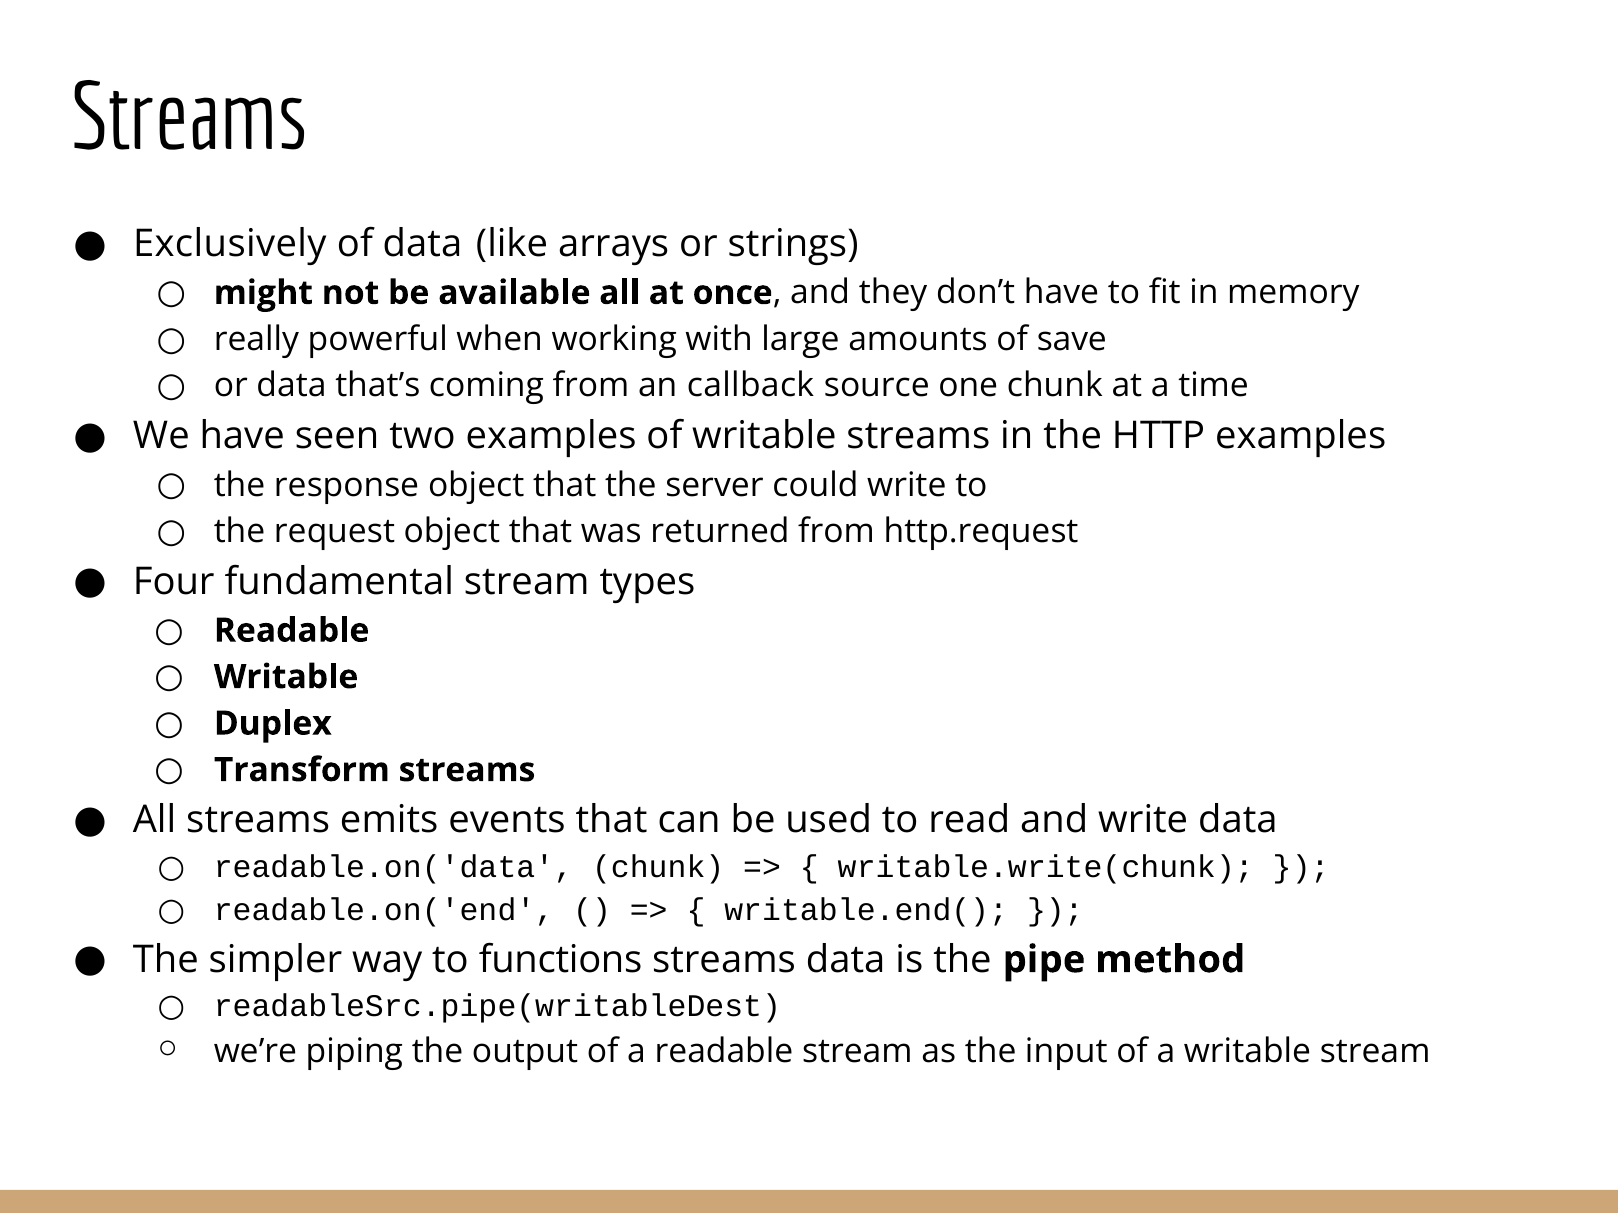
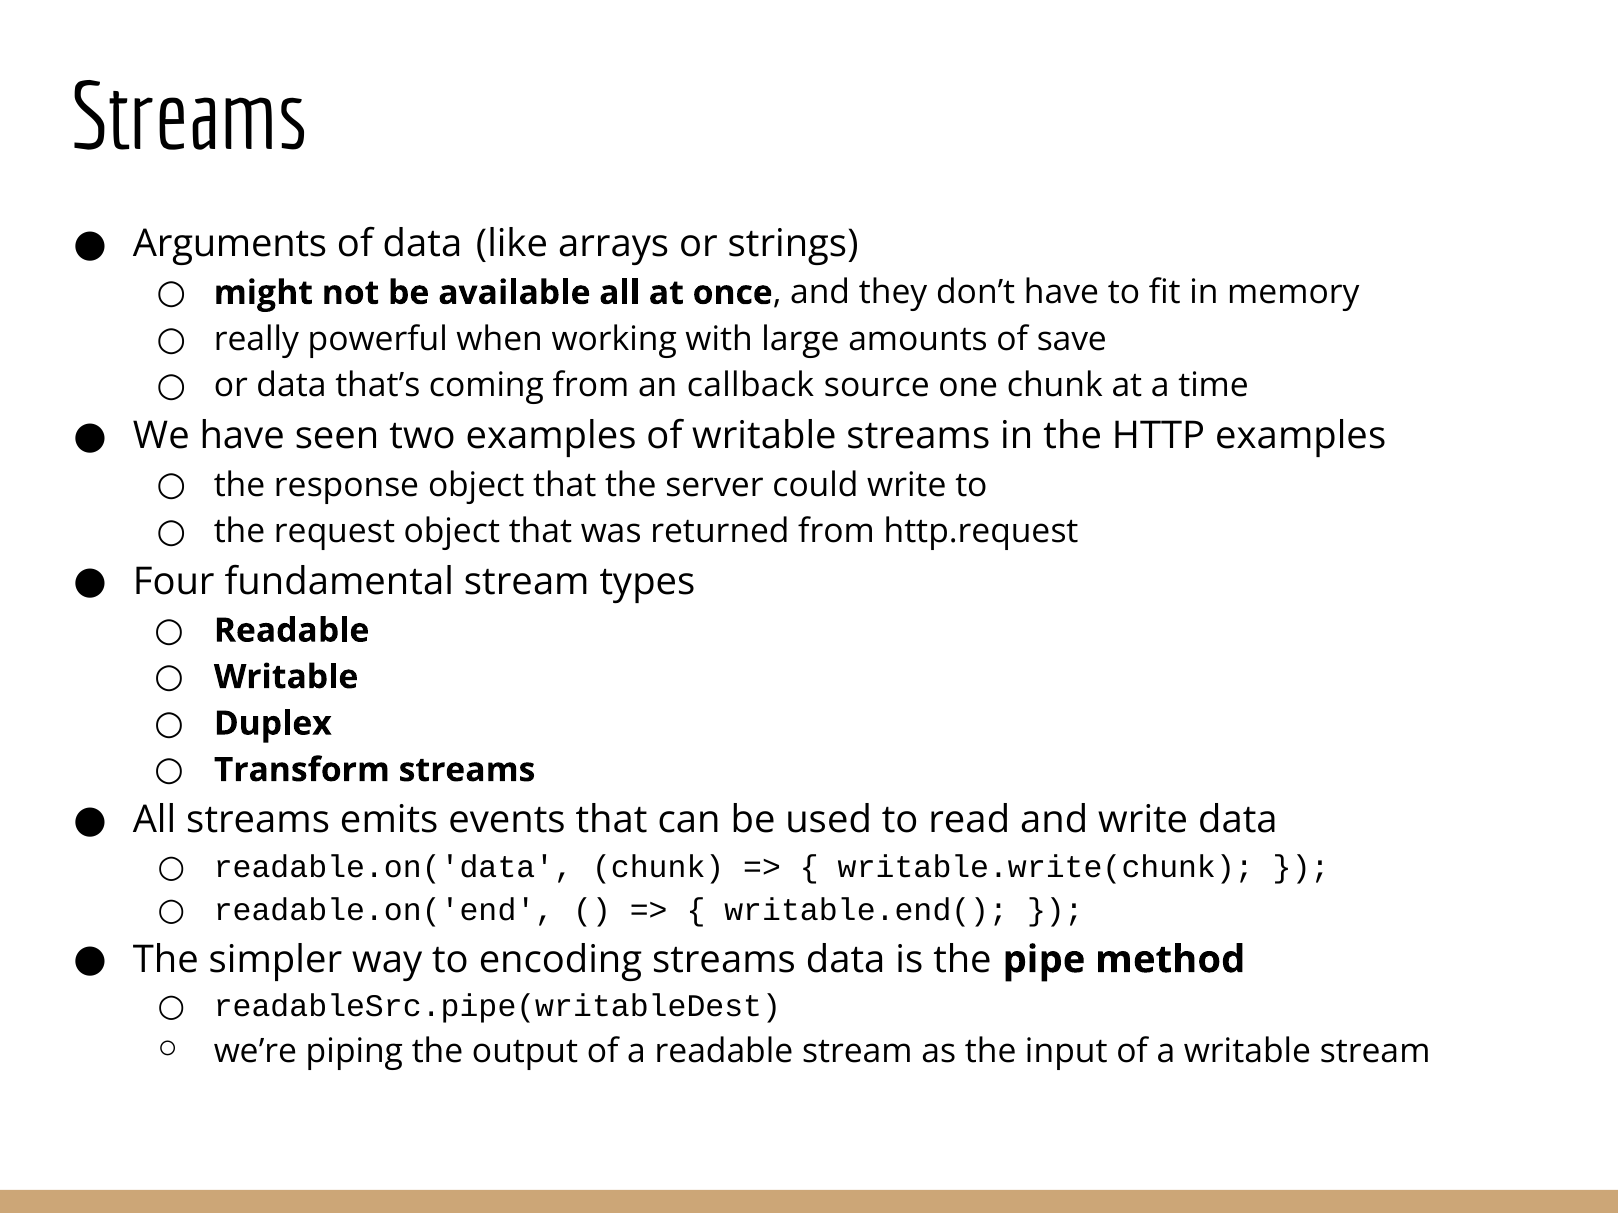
Exclusively: Exclusively -> Arguments
functions: functions -> encoding
